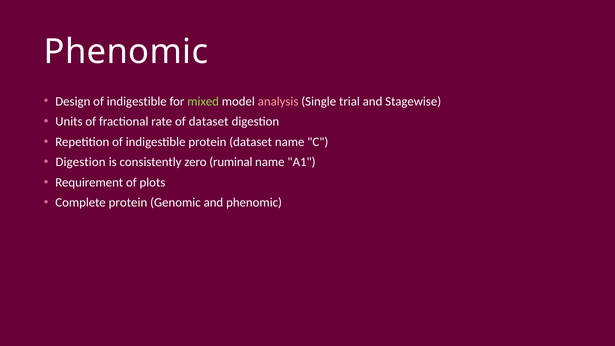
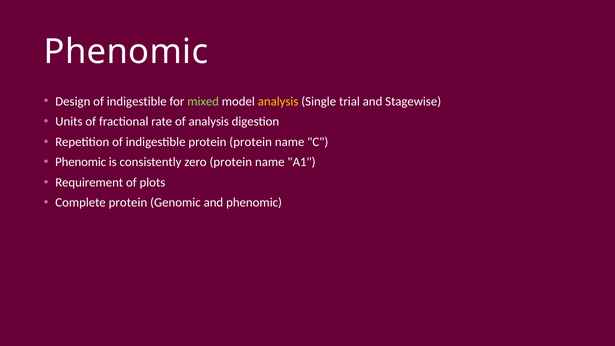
analysis at (278, 101) colour: pink -> yellow
of dataset: dataset -> analysis
protein dataset: dataset -> protein
Digestion at (81, 162): Digestion -> Phenomic
zero ruminal: ruminal -> protein
